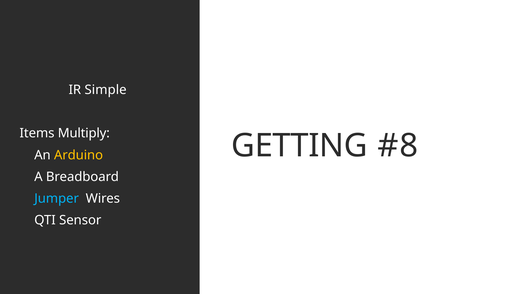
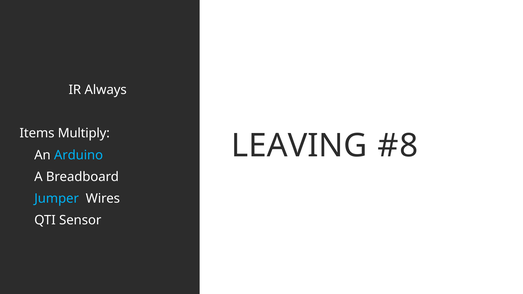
Simple: Simple -> Always
GETTING: GETTING -> LEAVING
Arduino colour: yellow -> light blue
